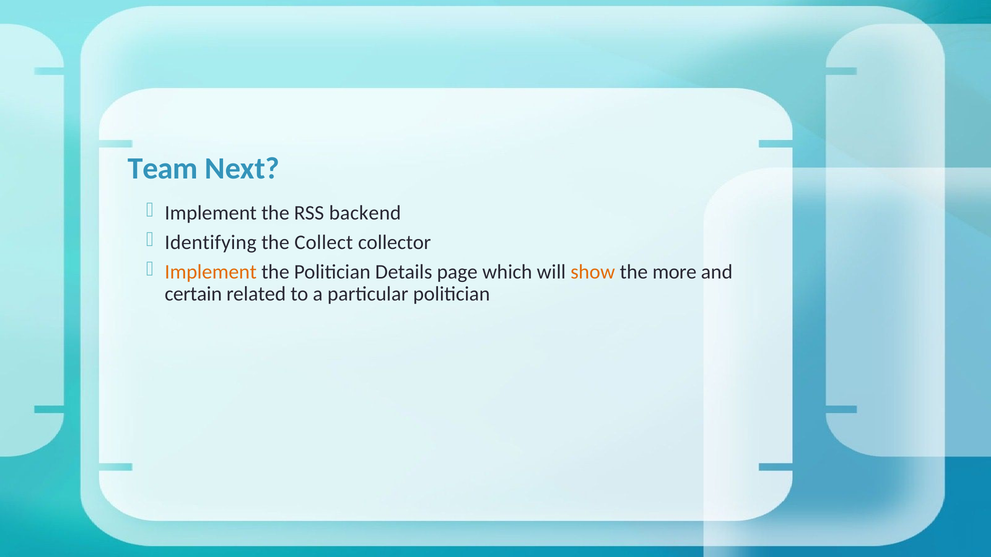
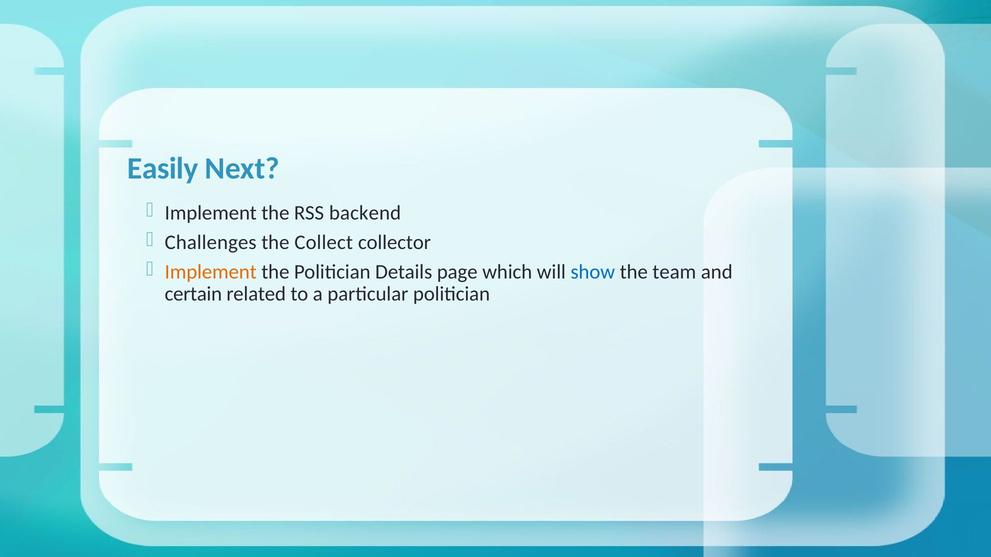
Team: Team -> Easily
Identifying: Identifying -> Challenges
show colour: orange -> blue
more: more -> team
